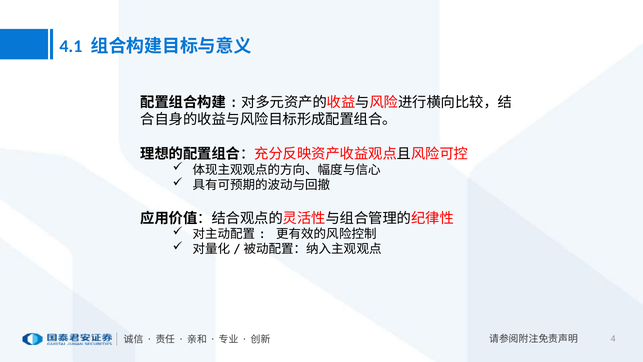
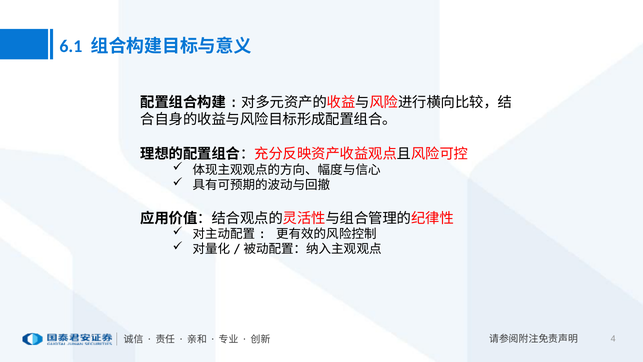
4.1: 4.1 -> 6.1
